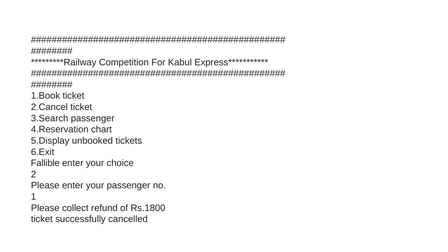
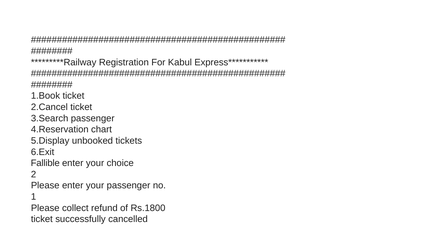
Competition: Competition -> Registration
